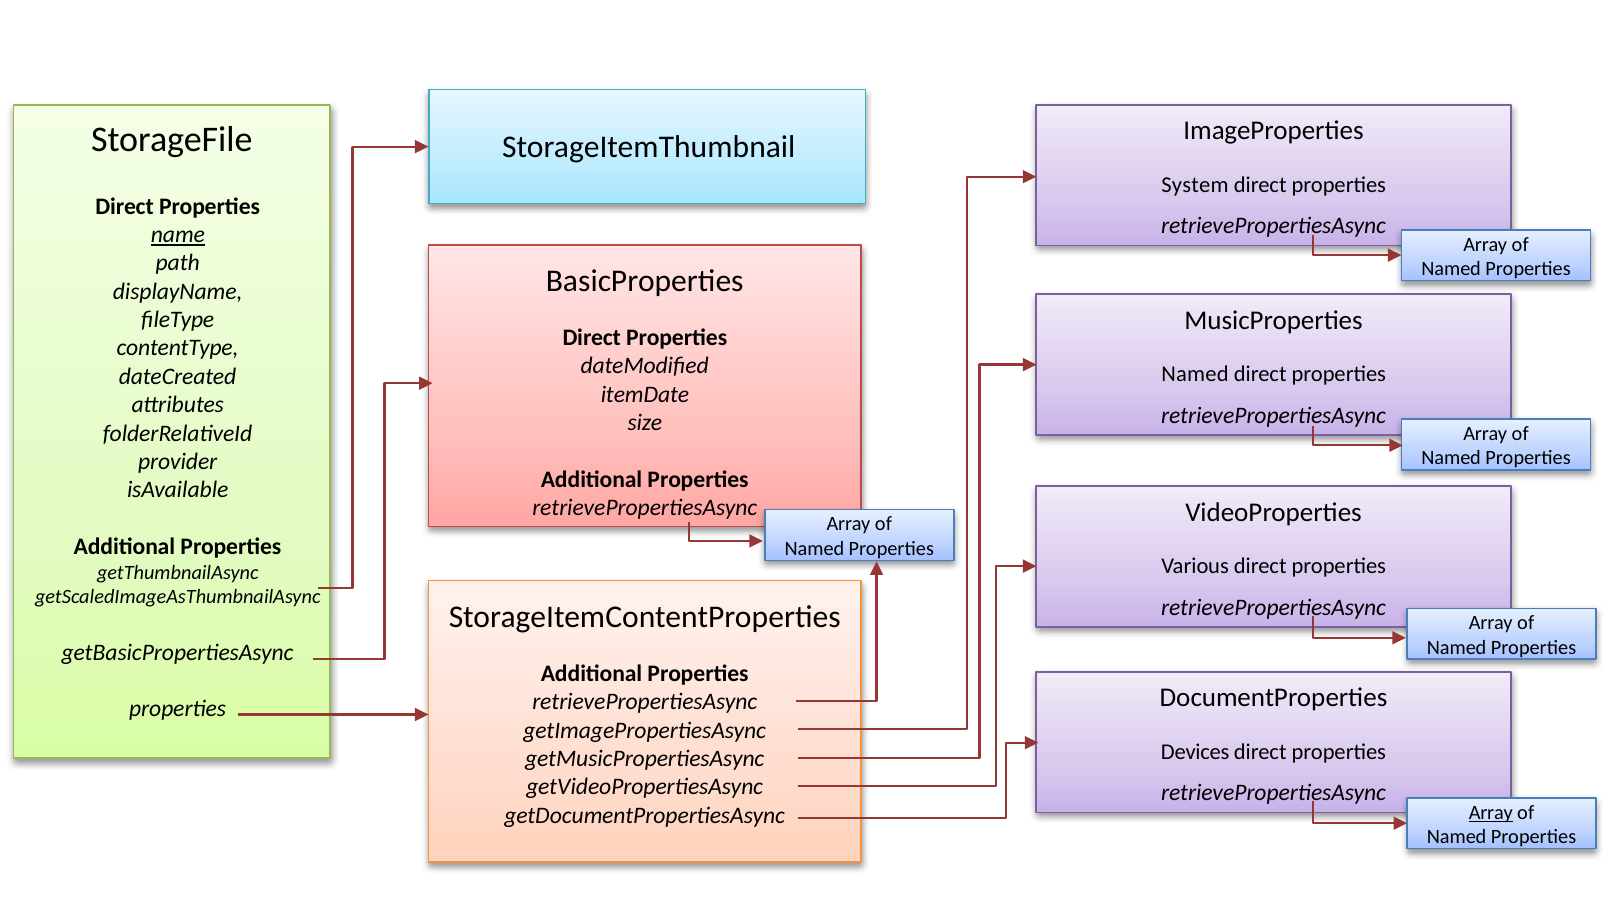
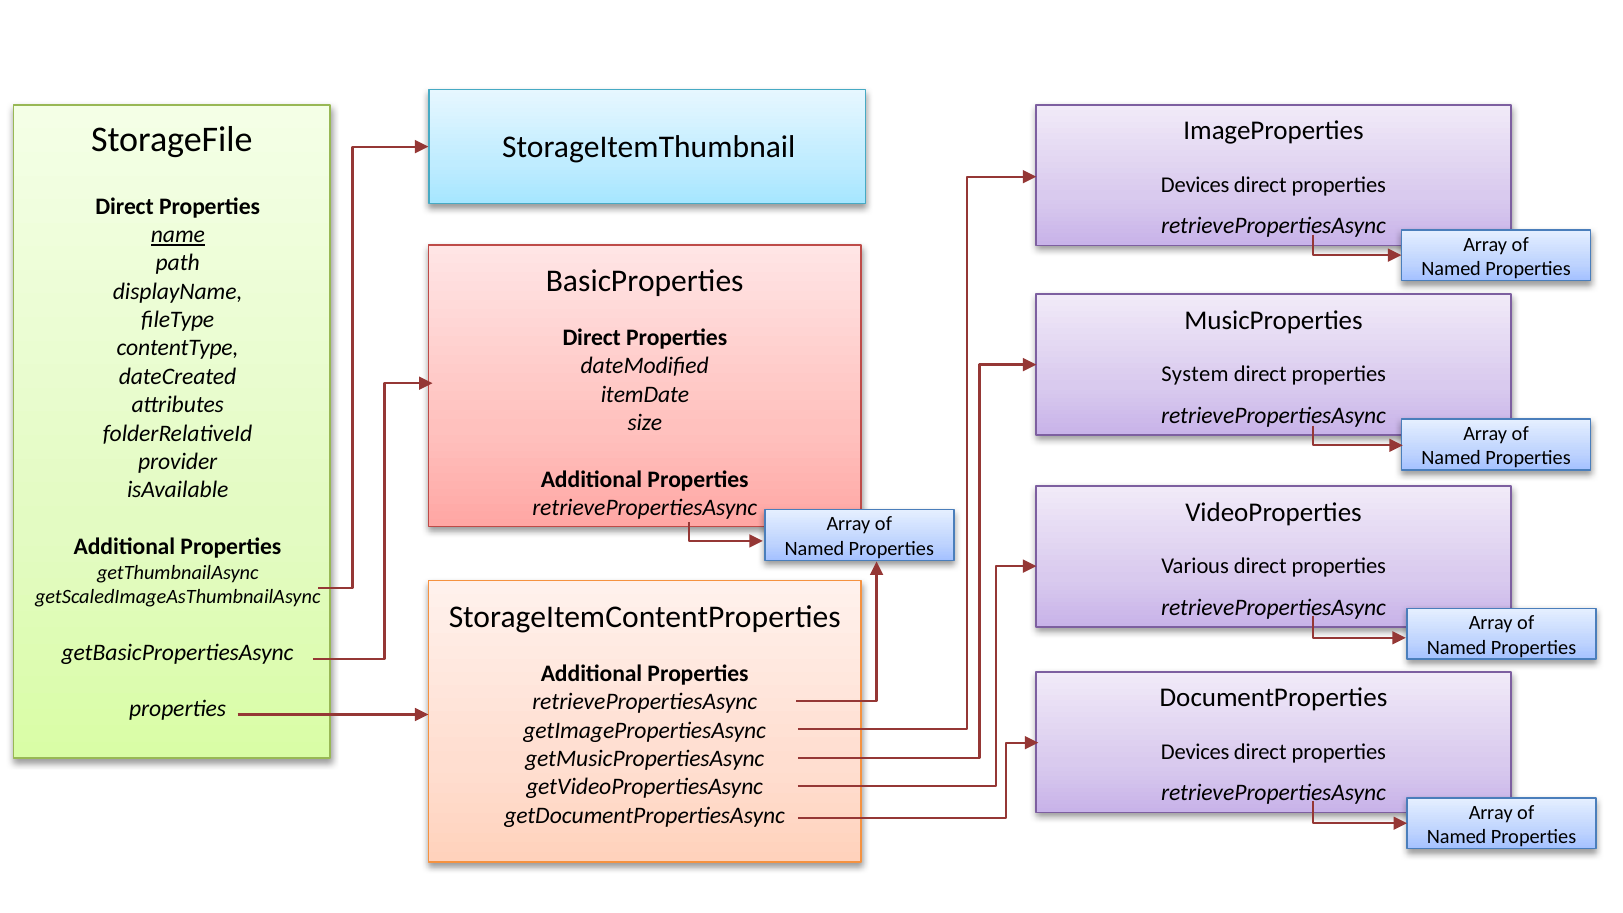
System at (1195, 185): System -> Devices
Named at (1195, 374): Named -> System
Array at (1491, 812) underline: present -> none
